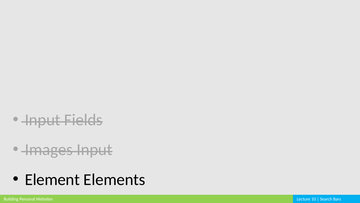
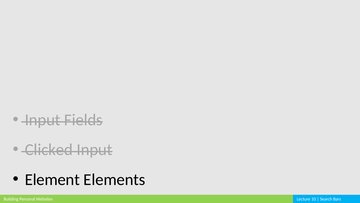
Images: Images -> Clicked
